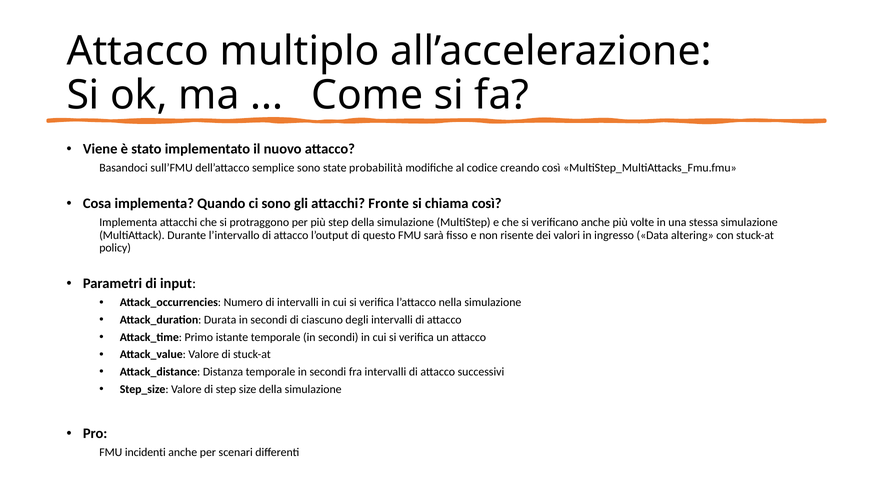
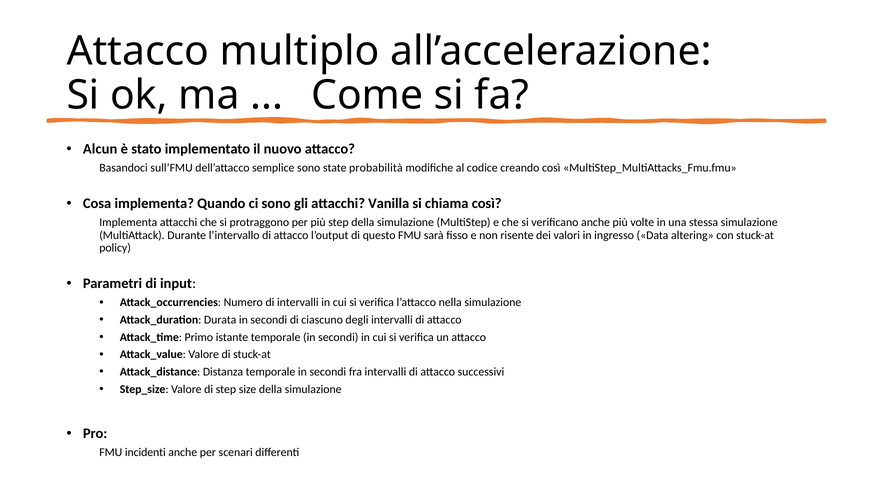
Viene: Viene -> Alcun
Fronte: Fronte -> Vanilla
